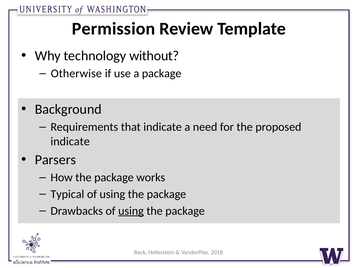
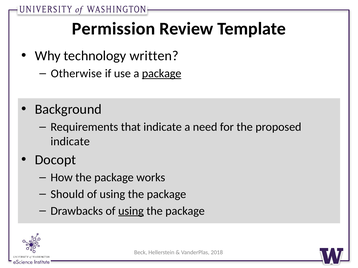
without: without -> written
package at (162, 74) underline: none -> present
Parsers: Parsers -> Docopt
Typical: Typical -> Should
